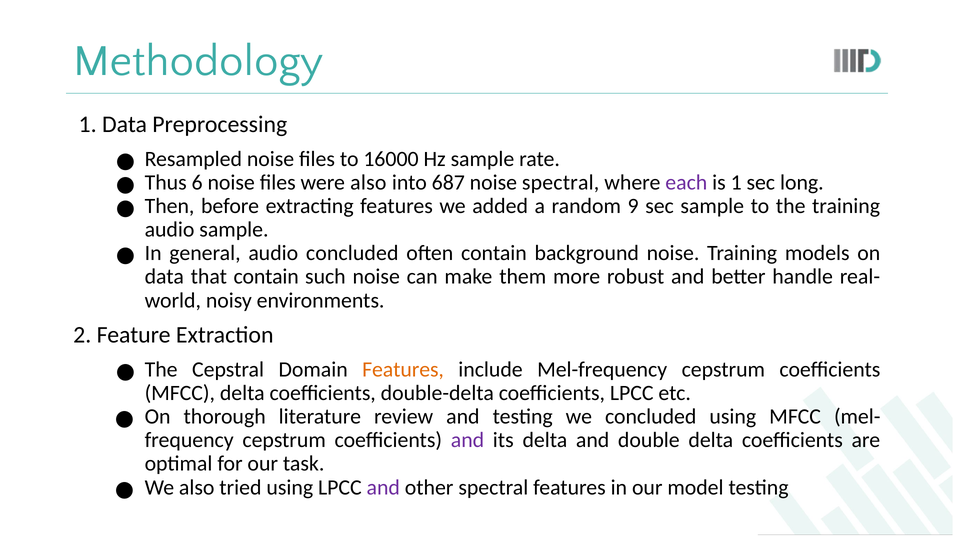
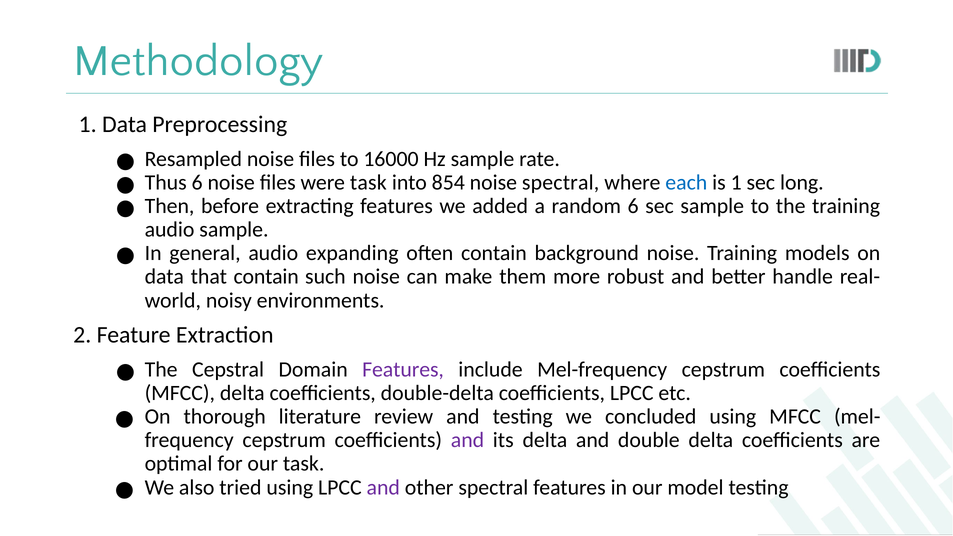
were also: also -> task
687: 687 -> 854
each colour: purple -> blue
random 9: 9 -> 6
audio concluded: concluded -> expanding
Features at (403, 369) colour: orange -> purple
